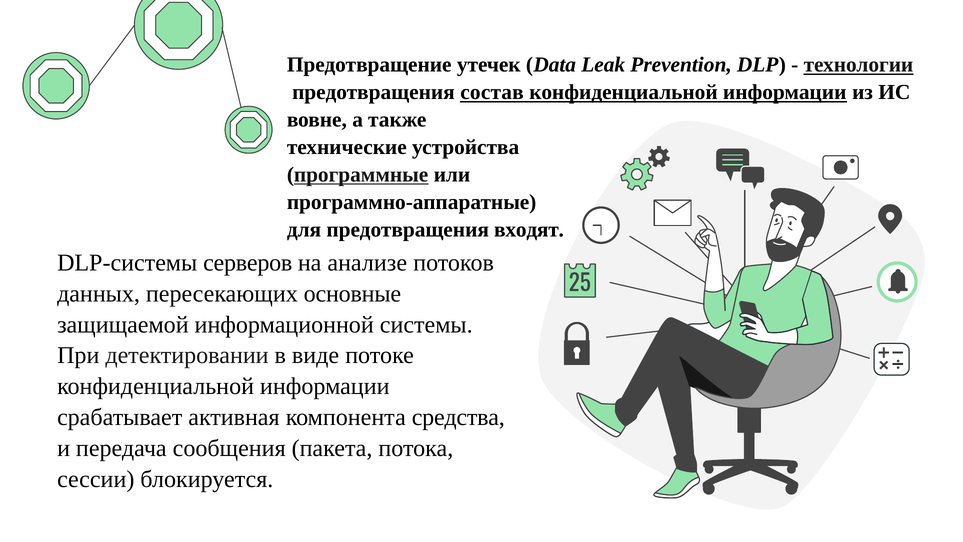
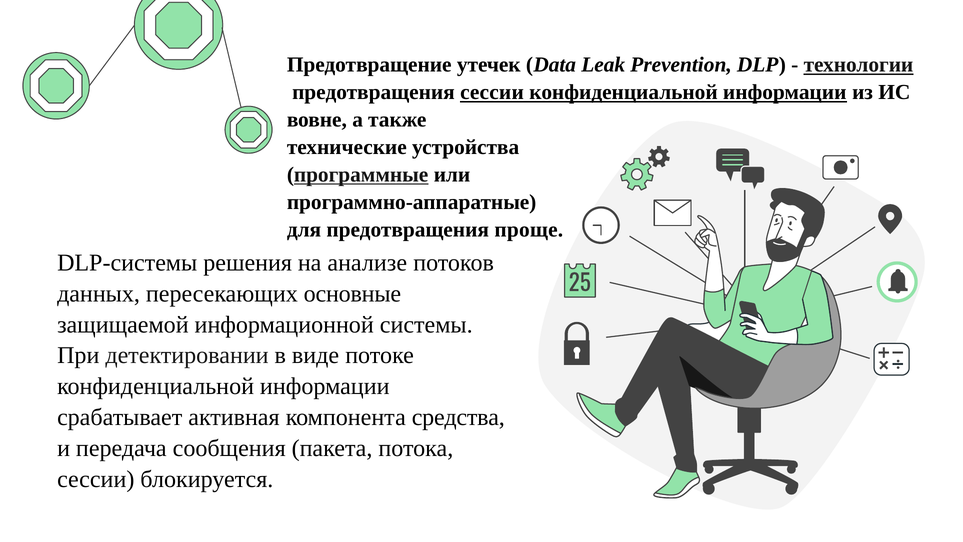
предотвращения состав: состав -> сессии
входят: входят -> проще
серверов: серверов -> решения
